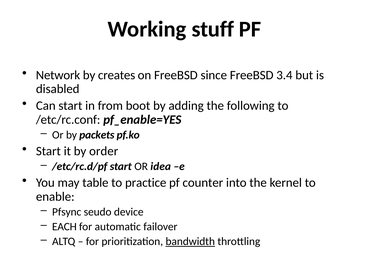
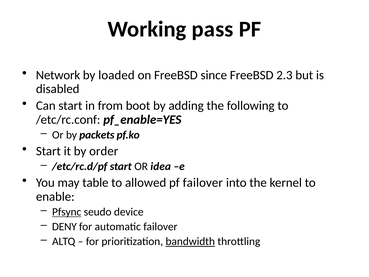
stuff: stuff -> pass
creates: creates -> loaded
3.4: 3.4 -> 2.3
practice: practice -> allowed
pf counter: counter -> failover
Pfsync underline: none -> present
EACH: EACH -> DENY
